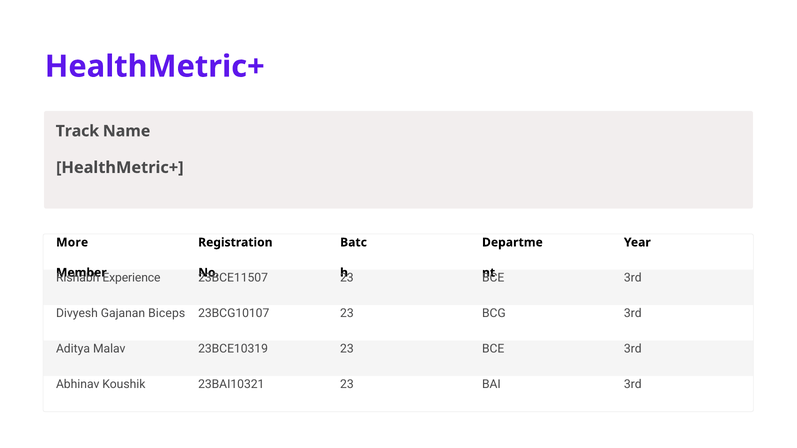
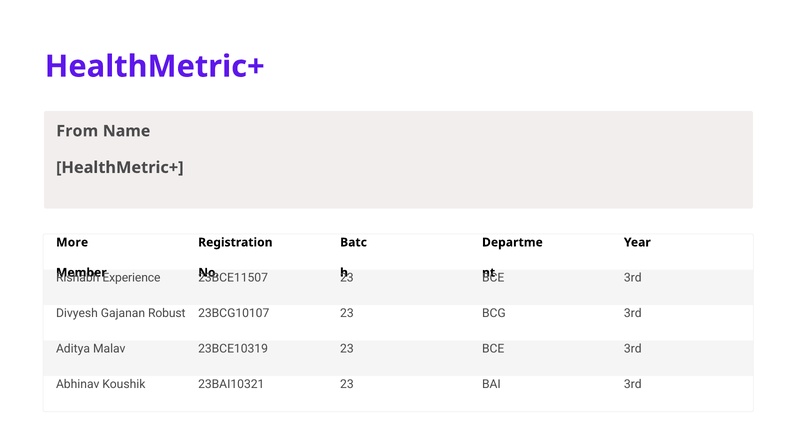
Track: Track -> From
Biceps: Biceps -> Robust
